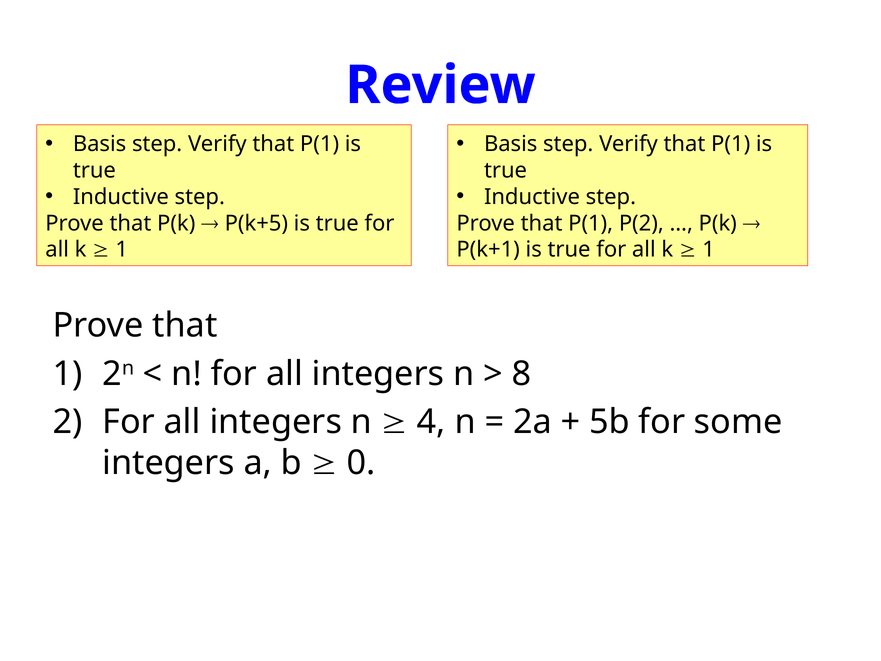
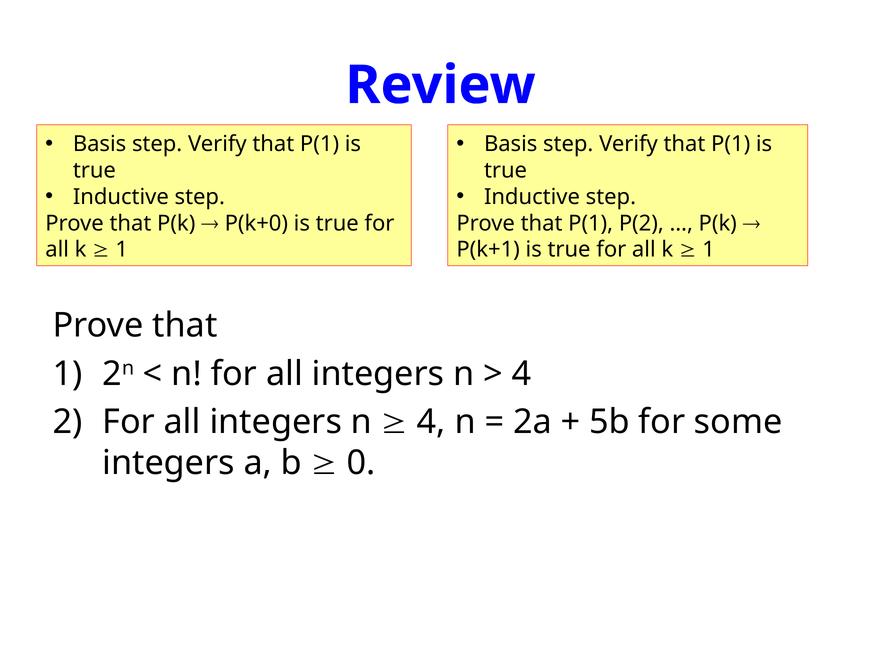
P(k+5: P(k+5 -> P(k+0
8 at (521, 374): 8 -> 4
